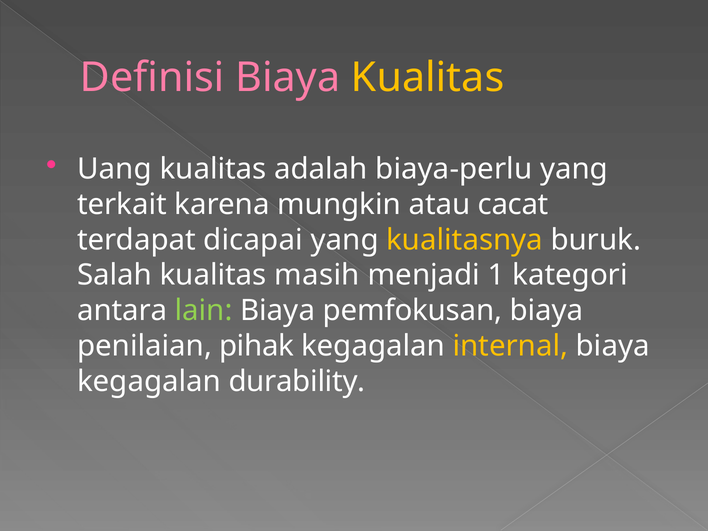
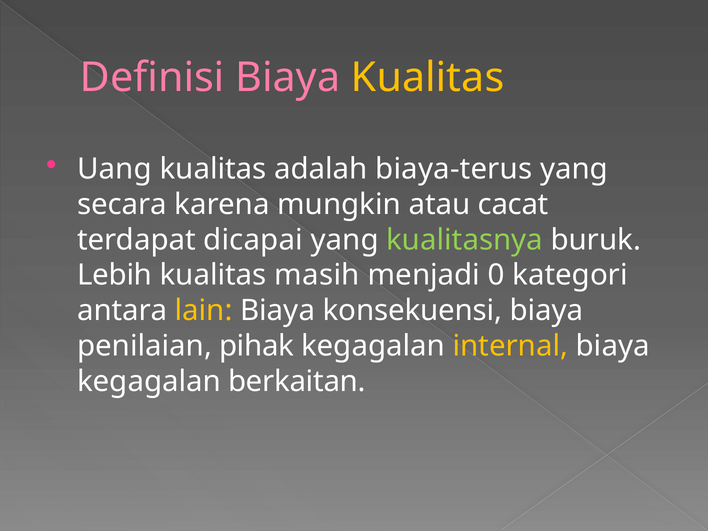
biaya-perlu: biaya-perlu -> biaya-terus
terkait: terkait -> secara
kualitasnya colour: yellow -> light green
Salah: Salah -> Lebih
1: 1 -> 0
lain colour: light green -> yellow
pemfokusan: pemfokusan -> konsekuensi
durability: durability -> berkaitan
